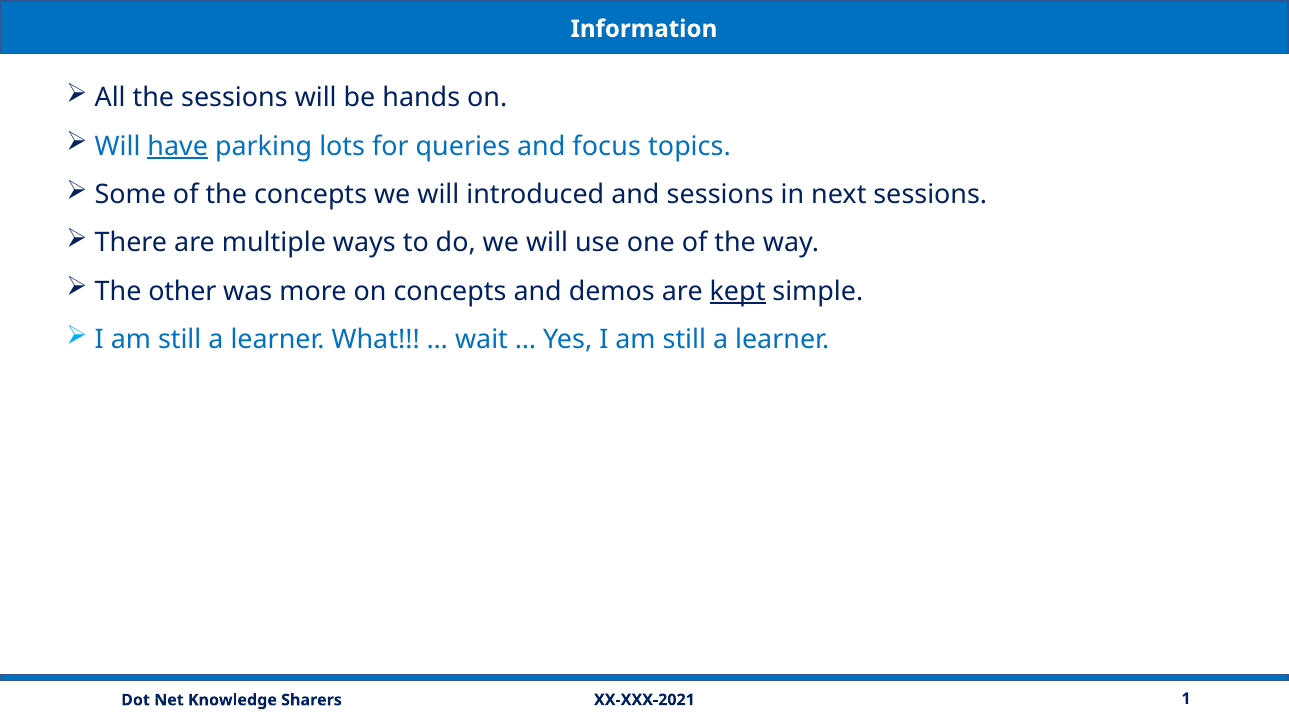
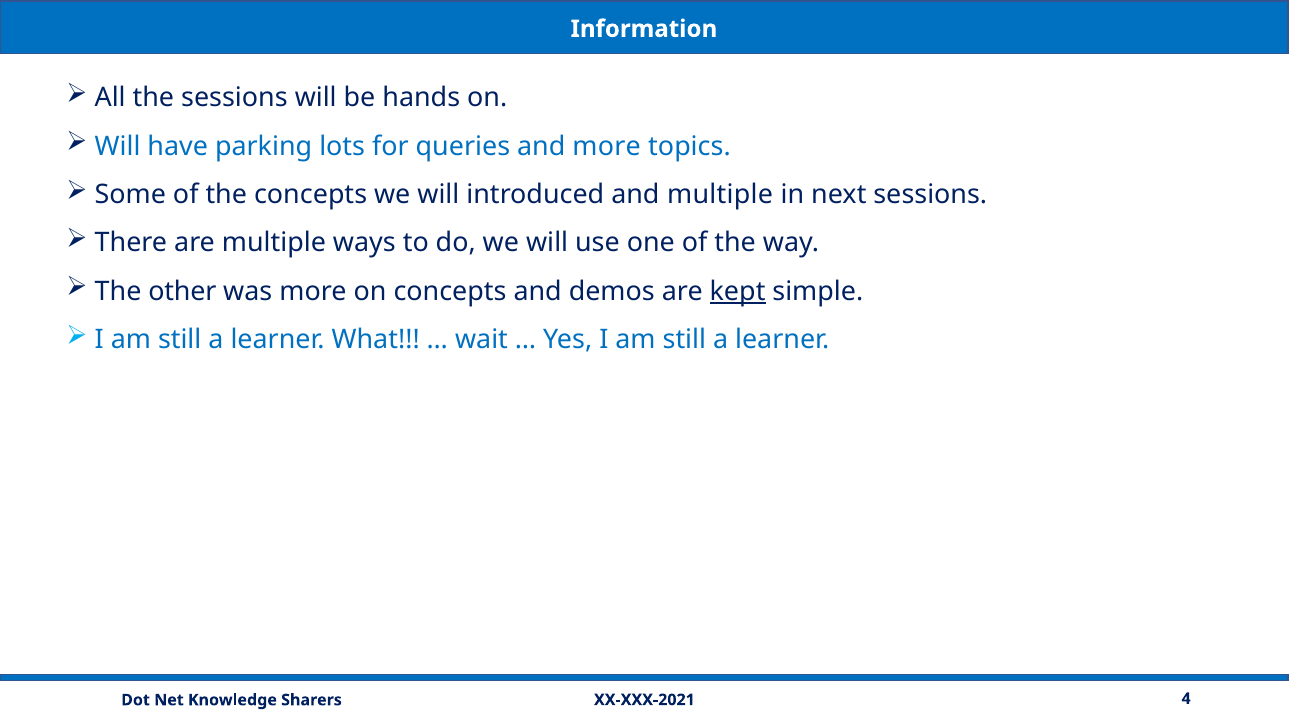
have underline: present -> none
and focus: focus -> more
and sessions: sessions -> multiple
1: 1 -> 4
